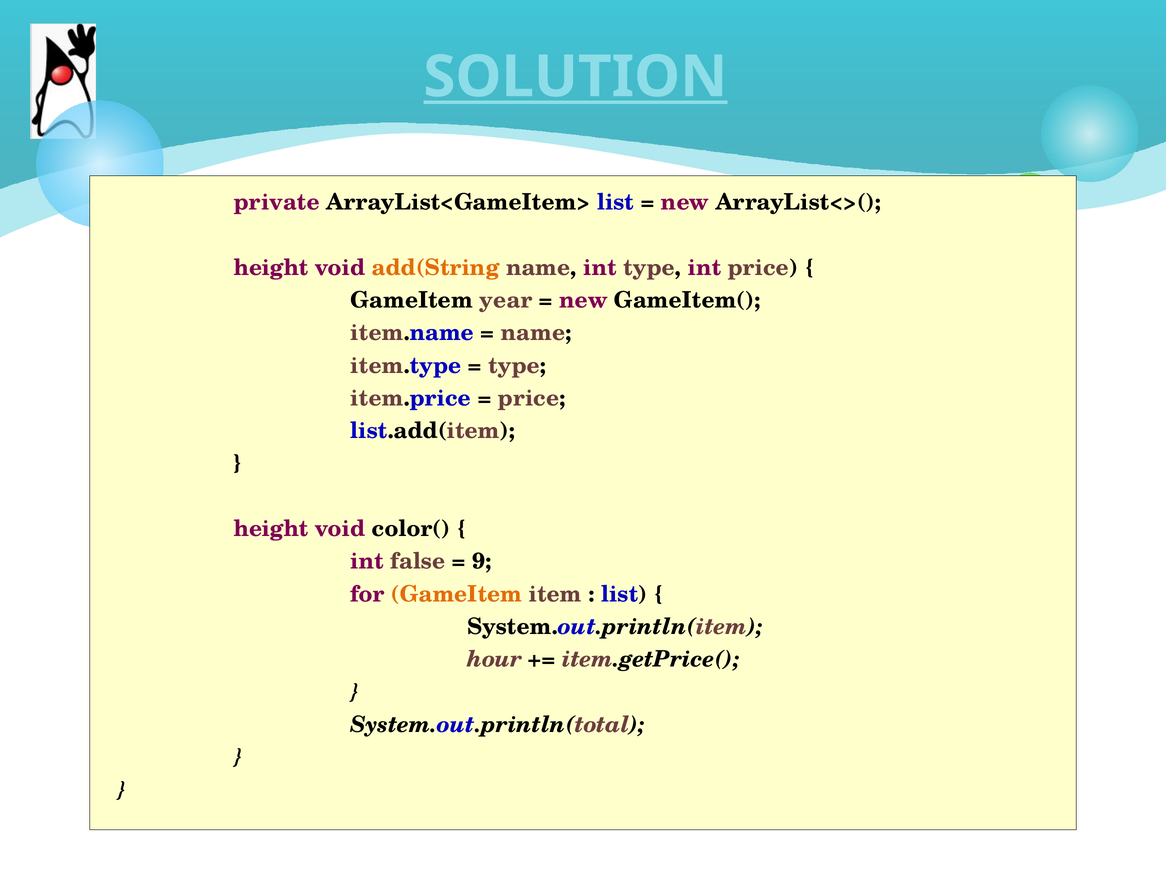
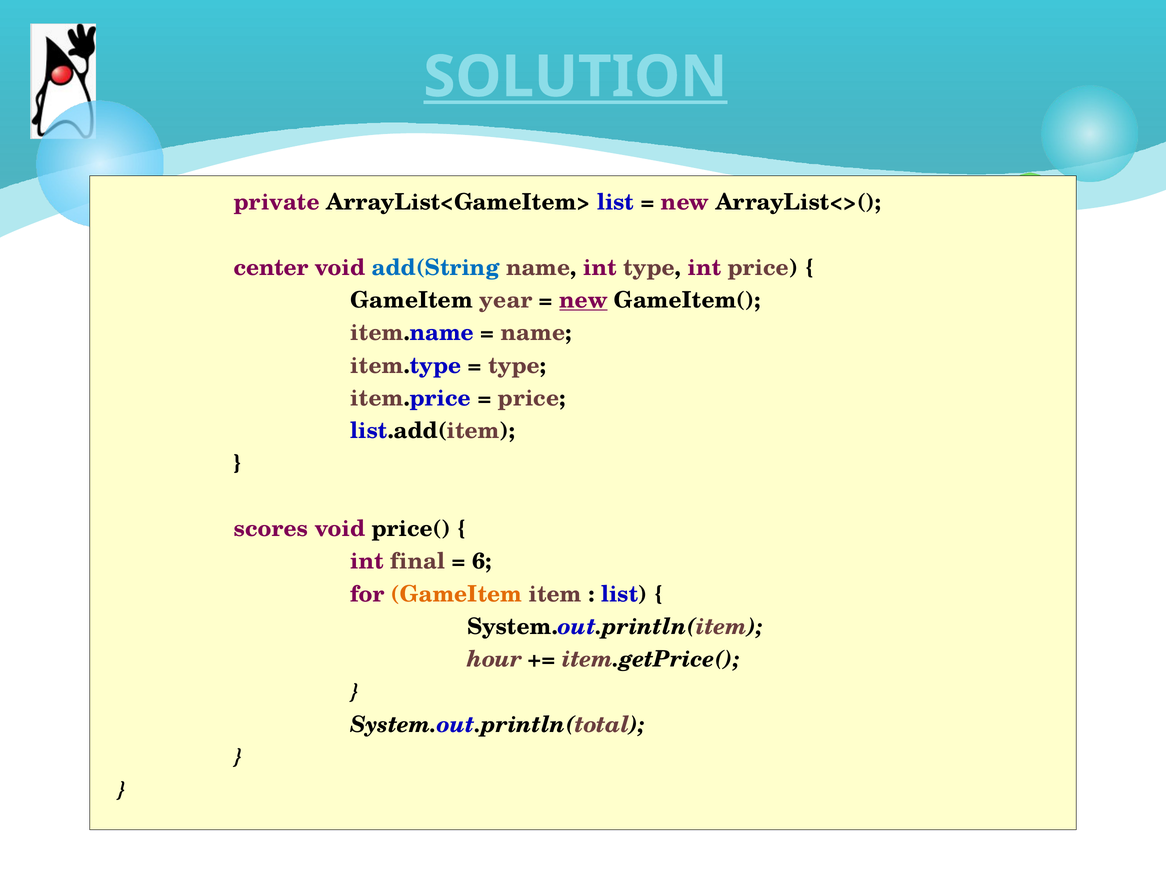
height at (271, 267): height -> center
add(String colour: orange -> blue
new at (584, 300) underline: none -> present
height at (271, 529): height -> scores
color(: color( -> price(
false: false -> final
9: 9 -> 6
